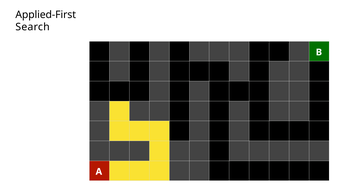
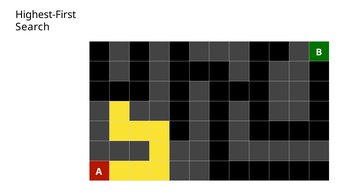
Applied-First: Applied-First -> Highest-First
